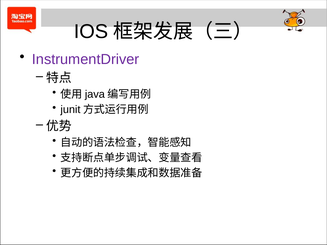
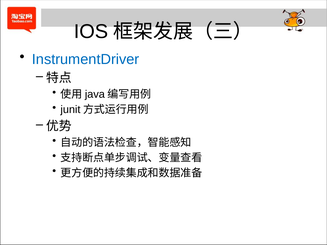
InstrumentDriver colour: purple -> blue
